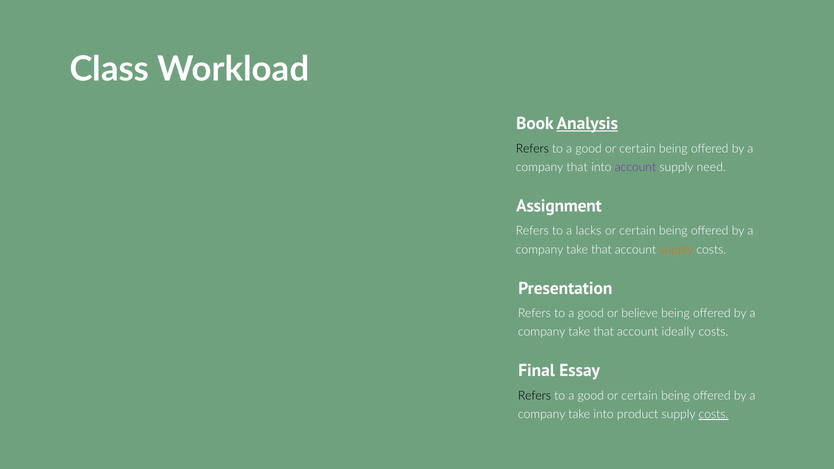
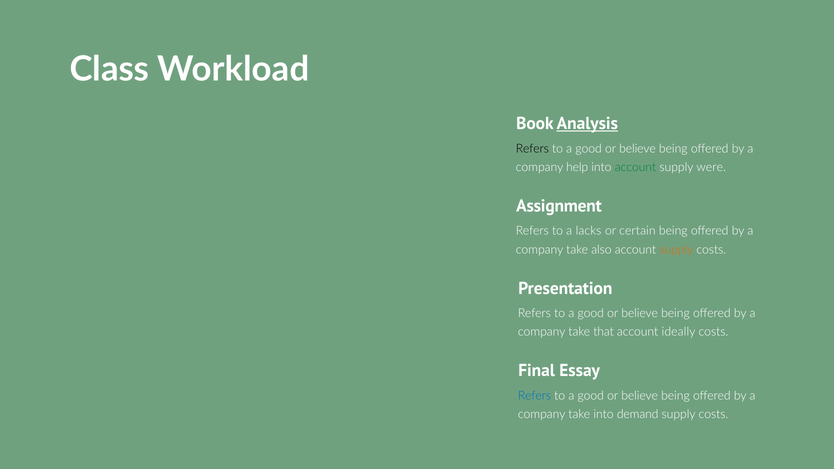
certain at (637, 149): certain -> believe
company that: that -> help
account at (635, 167) colour: purple -> green
need: need -> were
that at (601, 250): that -> also
Refers at (534, 396) colour: black -> blue
certain at (640, 396): certain -> believe
product: product -> demand
costs at (713, 414) underline: present -> none
